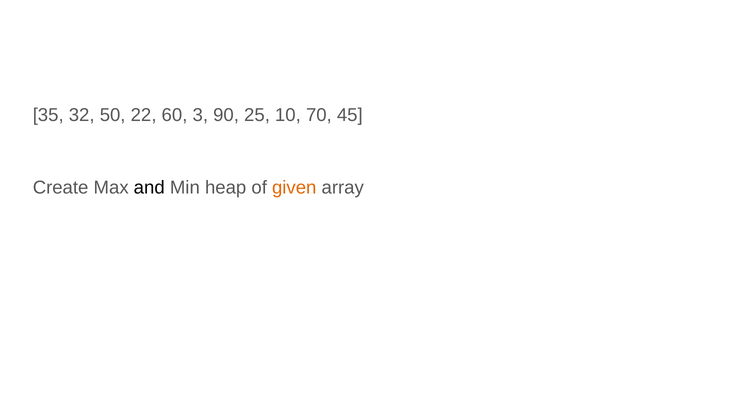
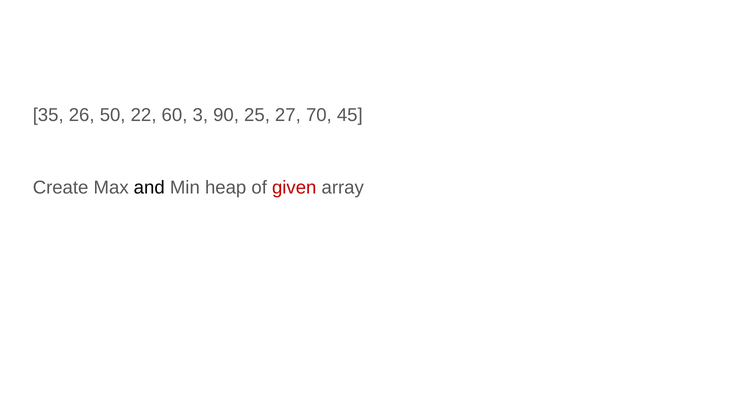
32: 32 -> 26
10: 10 -> 27
given colour: orange -> red
